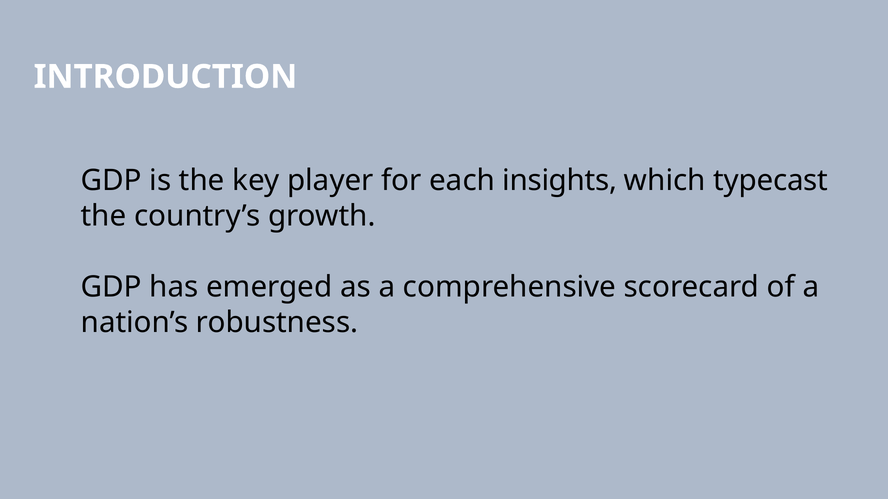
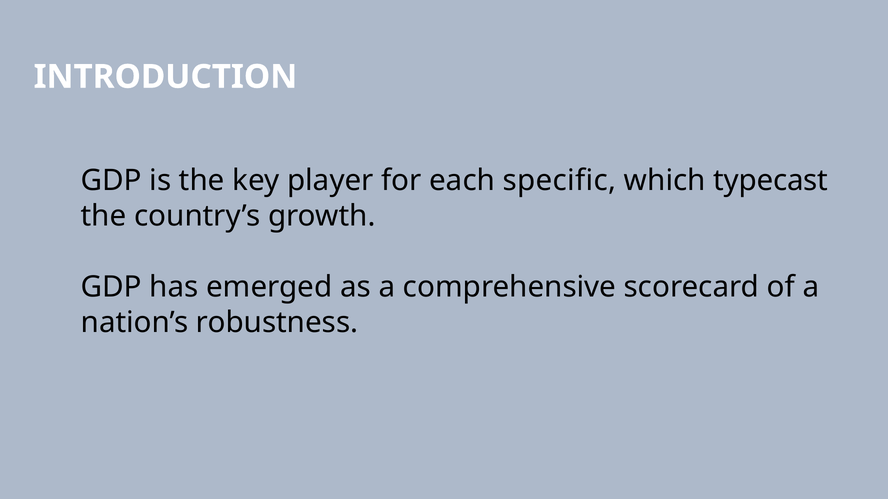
insights: insights -> specific
